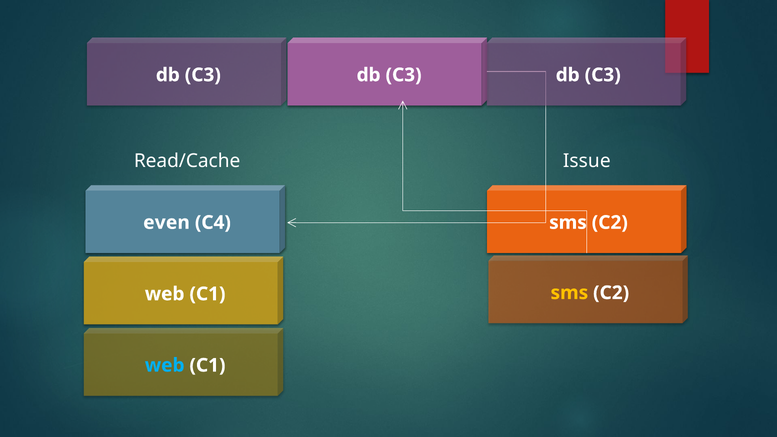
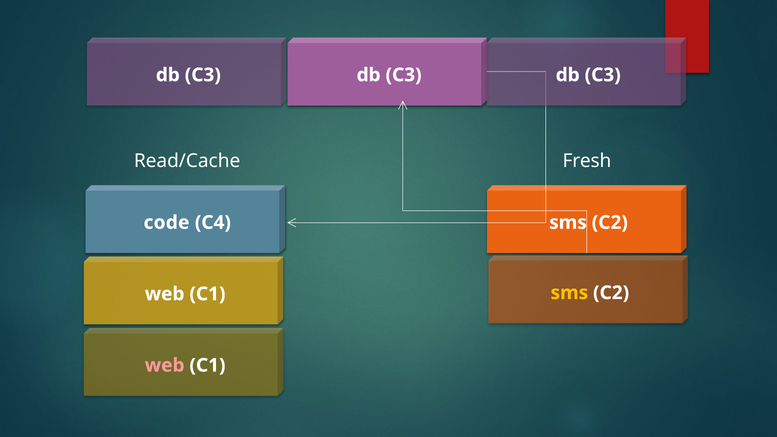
Issue: Issue -> Fresh
even: even -> code
web at (165, 365) colour: light blue -> pink
